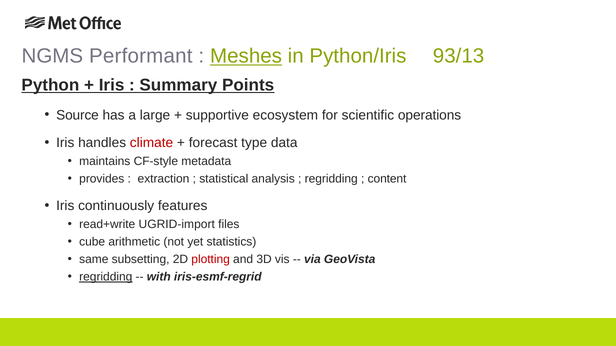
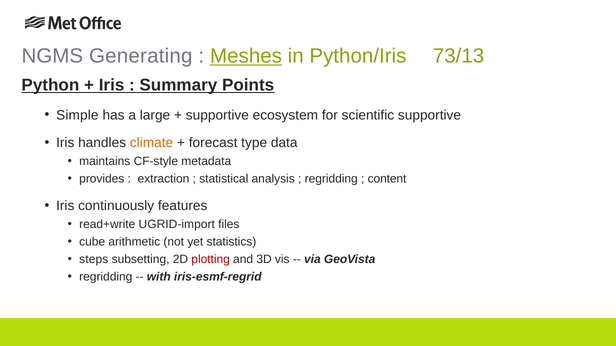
Performant: Performant -> Generating
93/13: 93/13 -> 73/13
Source: Source -> Simple
scientific operations: operations -> supportive
climate colour: red -> orange
same: same -> steps
regridding at (106, 277) underline: present -> none
